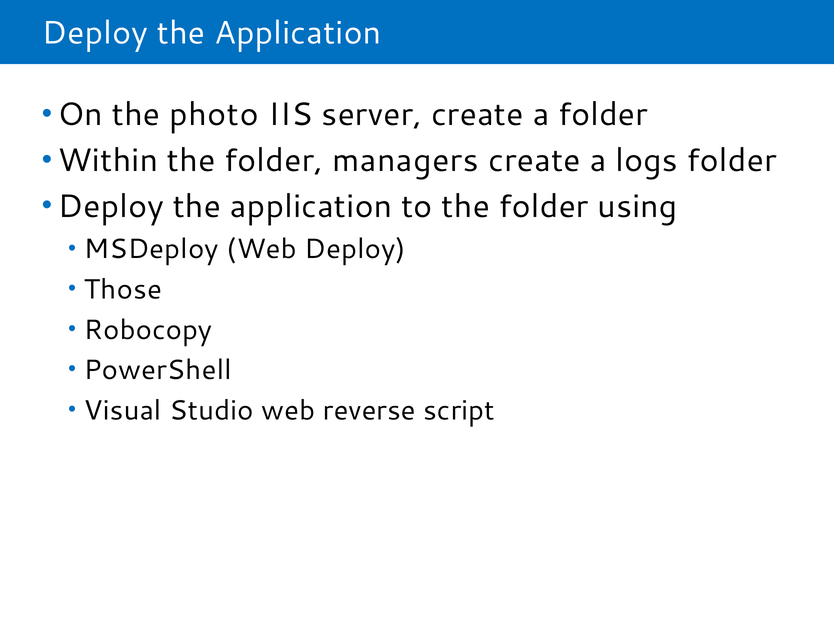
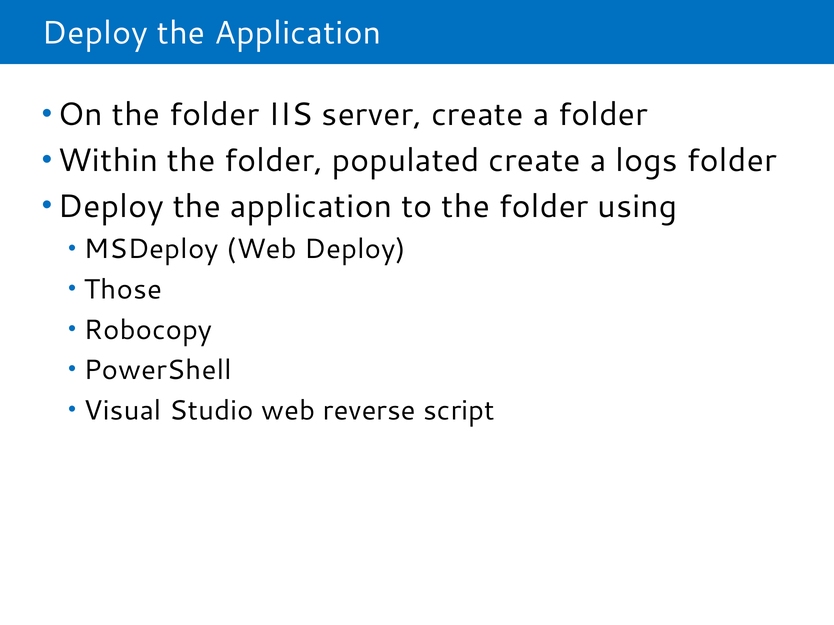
On the photo: photo -> folder
managers: managers -> populated
